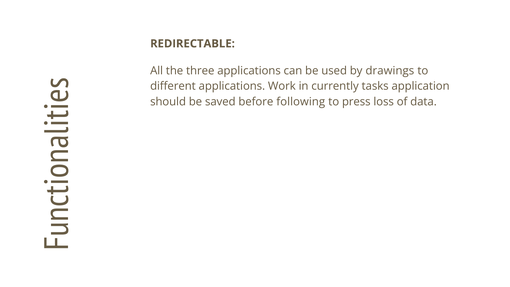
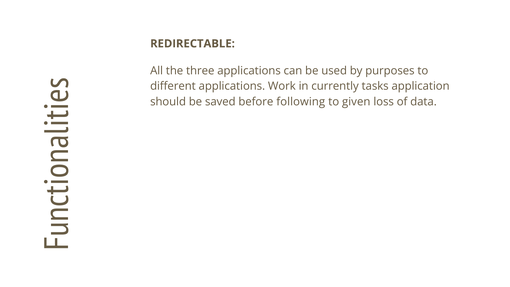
drawings: drawings -> purposes
press: press -> given
